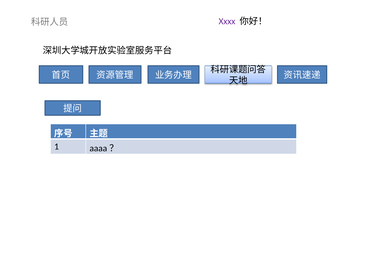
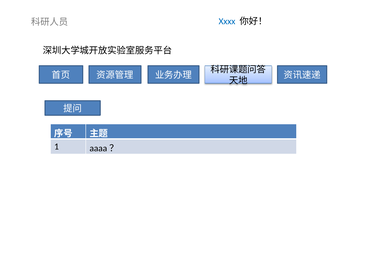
Xxxx colour: purple -> blue
